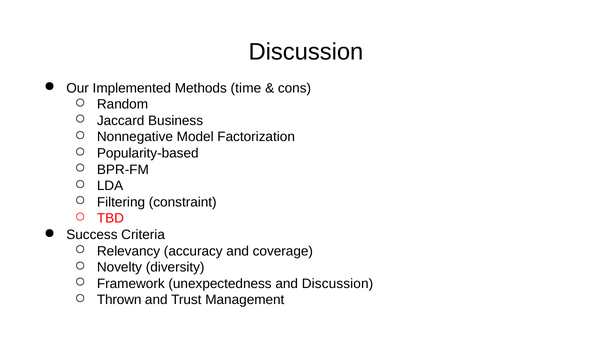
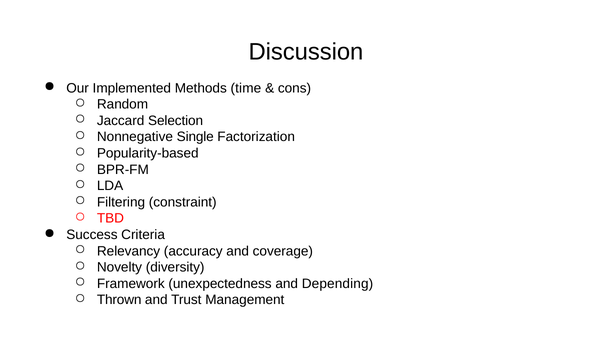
Business: Business -> Selection
Model: Model -> Single
and Discussion: Discussion -> Depending
